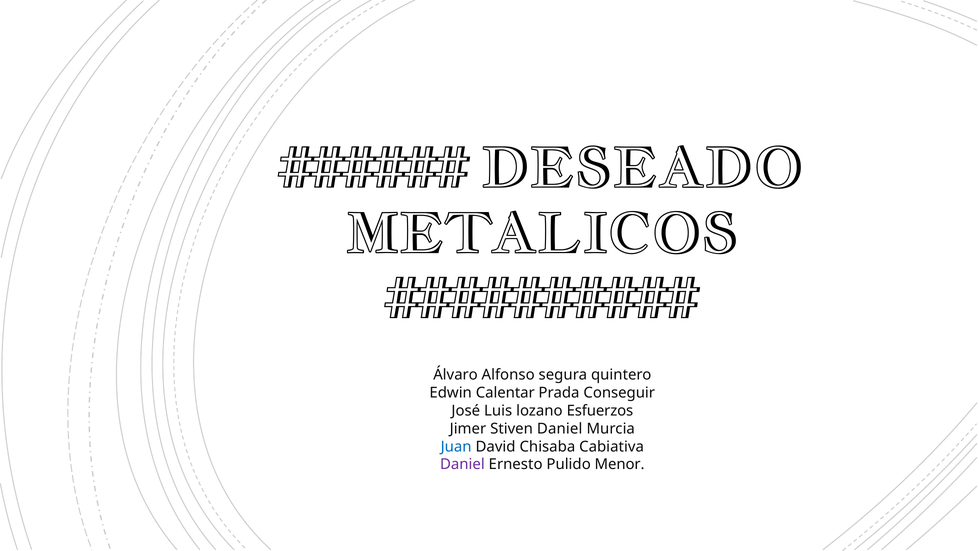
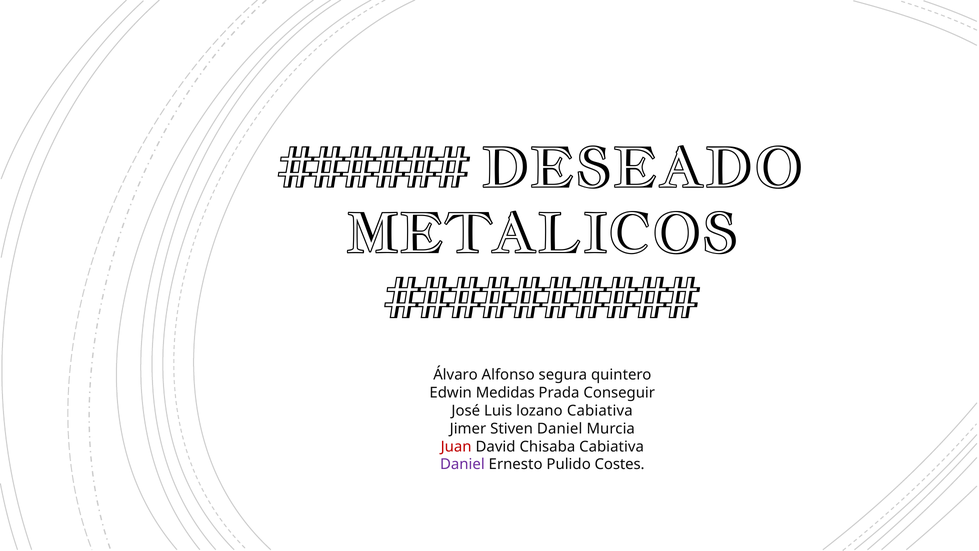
Calentar: Calentar -> Medidas
lozano Esfuerzos: Esfuerzos -> Cabiativa
Juan colour: blue -> red
Menor: Menor -> Costes
